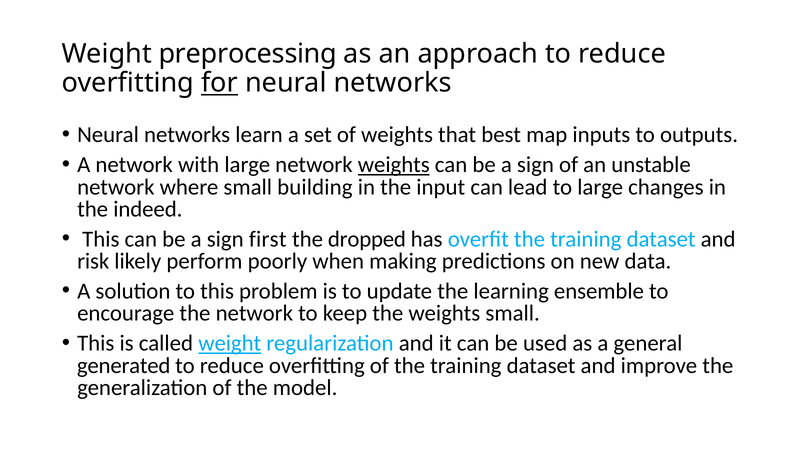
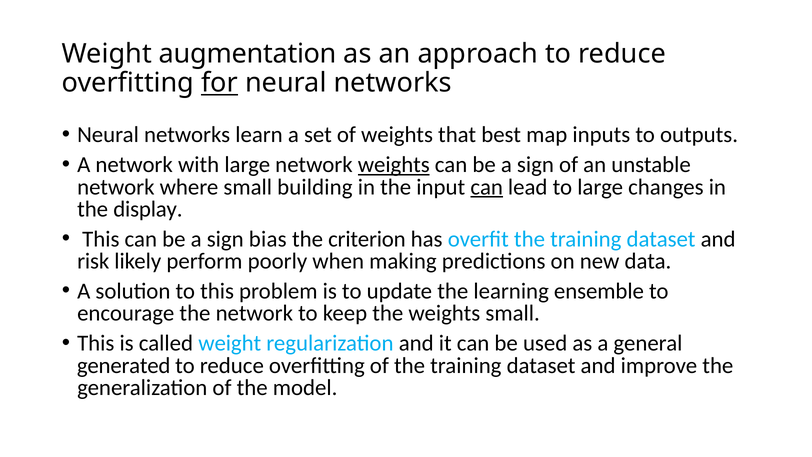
preprocessing: preprocessing -> augmentation
can at (487, 187) underline: none -> present
indeed: indeed -> display
first: first -> bias
dropped: dropped -> criterion
weight at (230, 343) underline: present -> none
